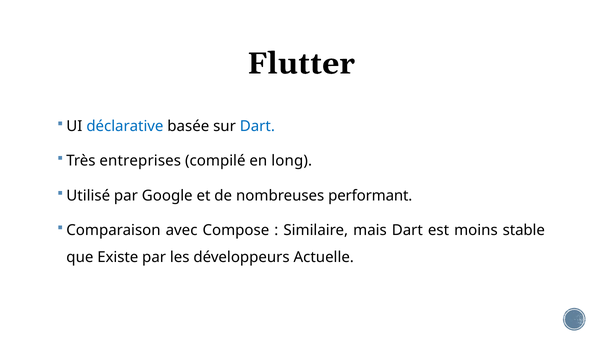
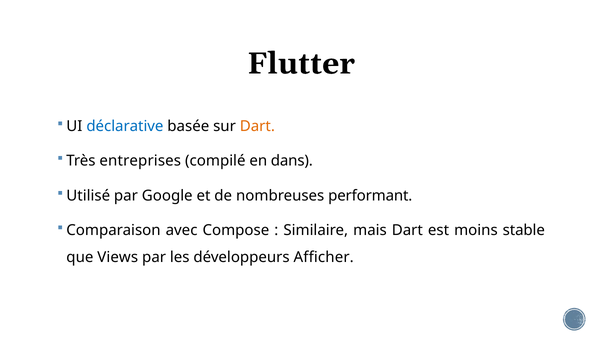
Dart at (257, 126) colour: blue -> orange
long: long -> dans
Existe: Existe -> Views
Actuelle: Actuelle -> Afficher
